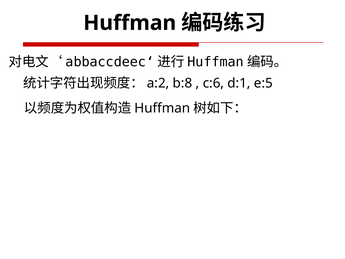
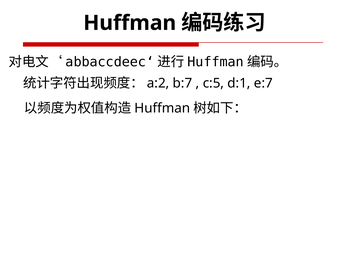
b:8: b:8 -> b:7
c:6: c:6 -> c:5
e:5: e:5 -> e:7
